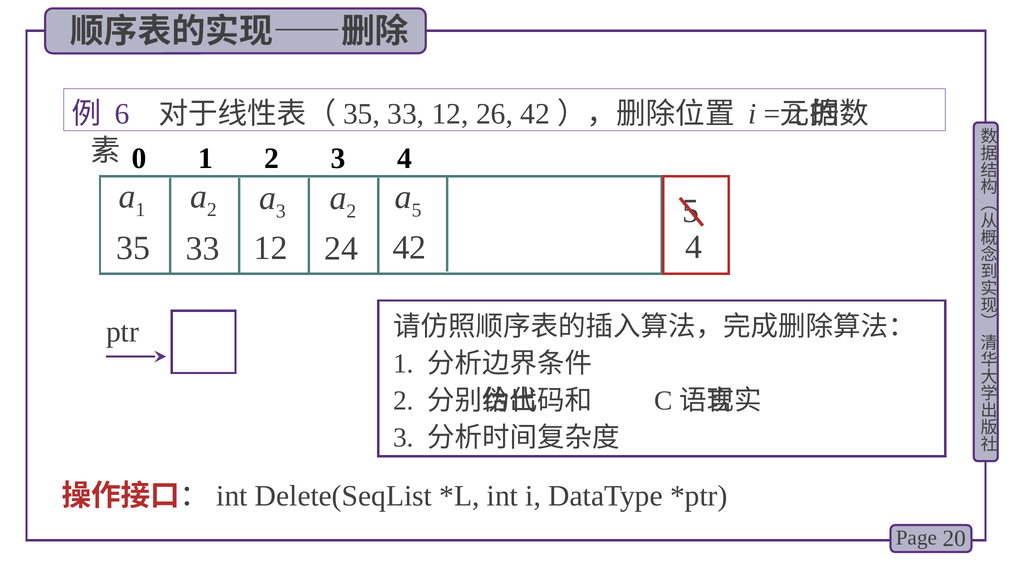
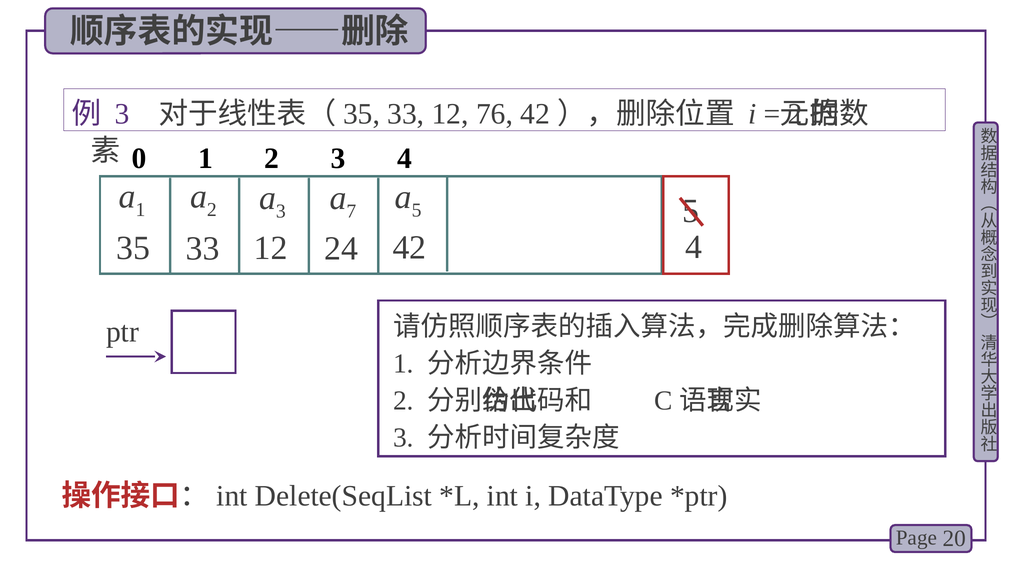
6 at (122, 114): 6 -> 3
26: 26 -> 76
2 at (351, 211): 2 -> 7
